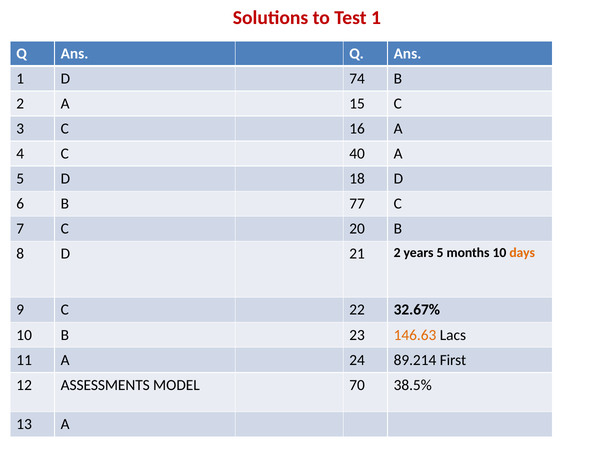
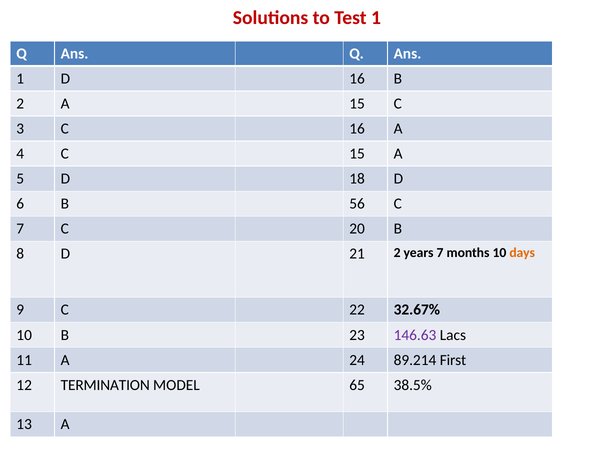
D 74: 74 -> 16
C 40: 40 -> 15
77: 77 -> 56
years 5: 5 -> 7
146.63 colour: orange -> purple
ASSESSMENTS: ASSESSMENTS -> TERMINATION
70: 70 -> 65
